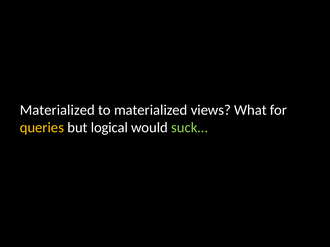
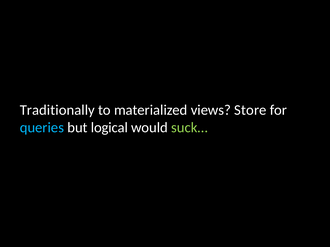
Materialized at (57, 110): Materialized -> Traditionally
What: What -> Store
queries colour: yellow -> light blue
